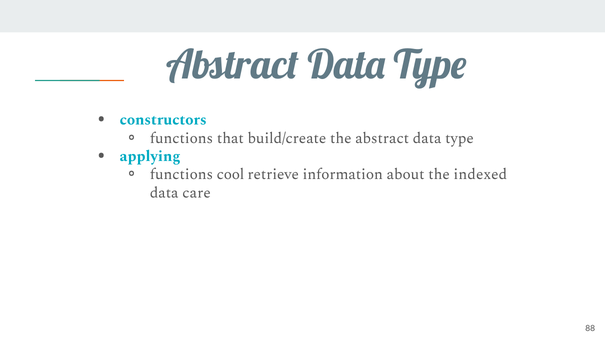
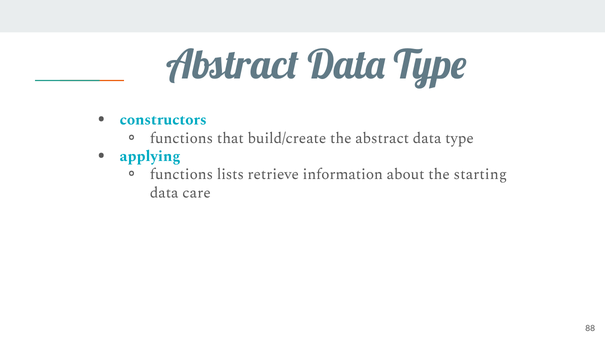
cool: cool -> lists
indexed: indexed -> starting
